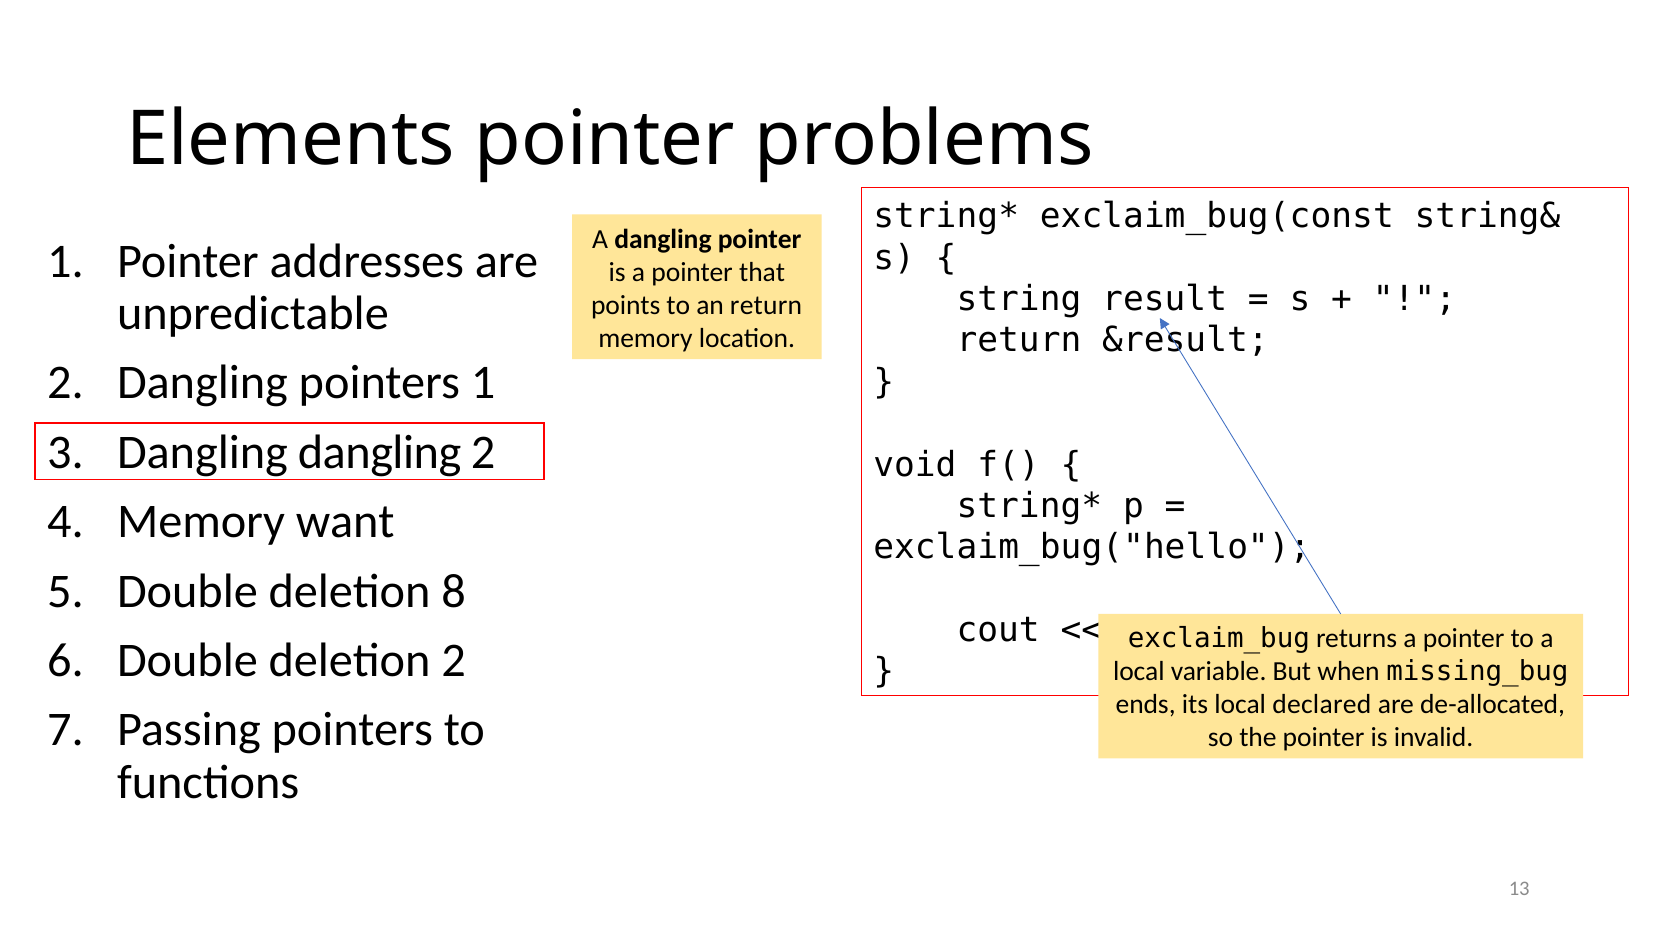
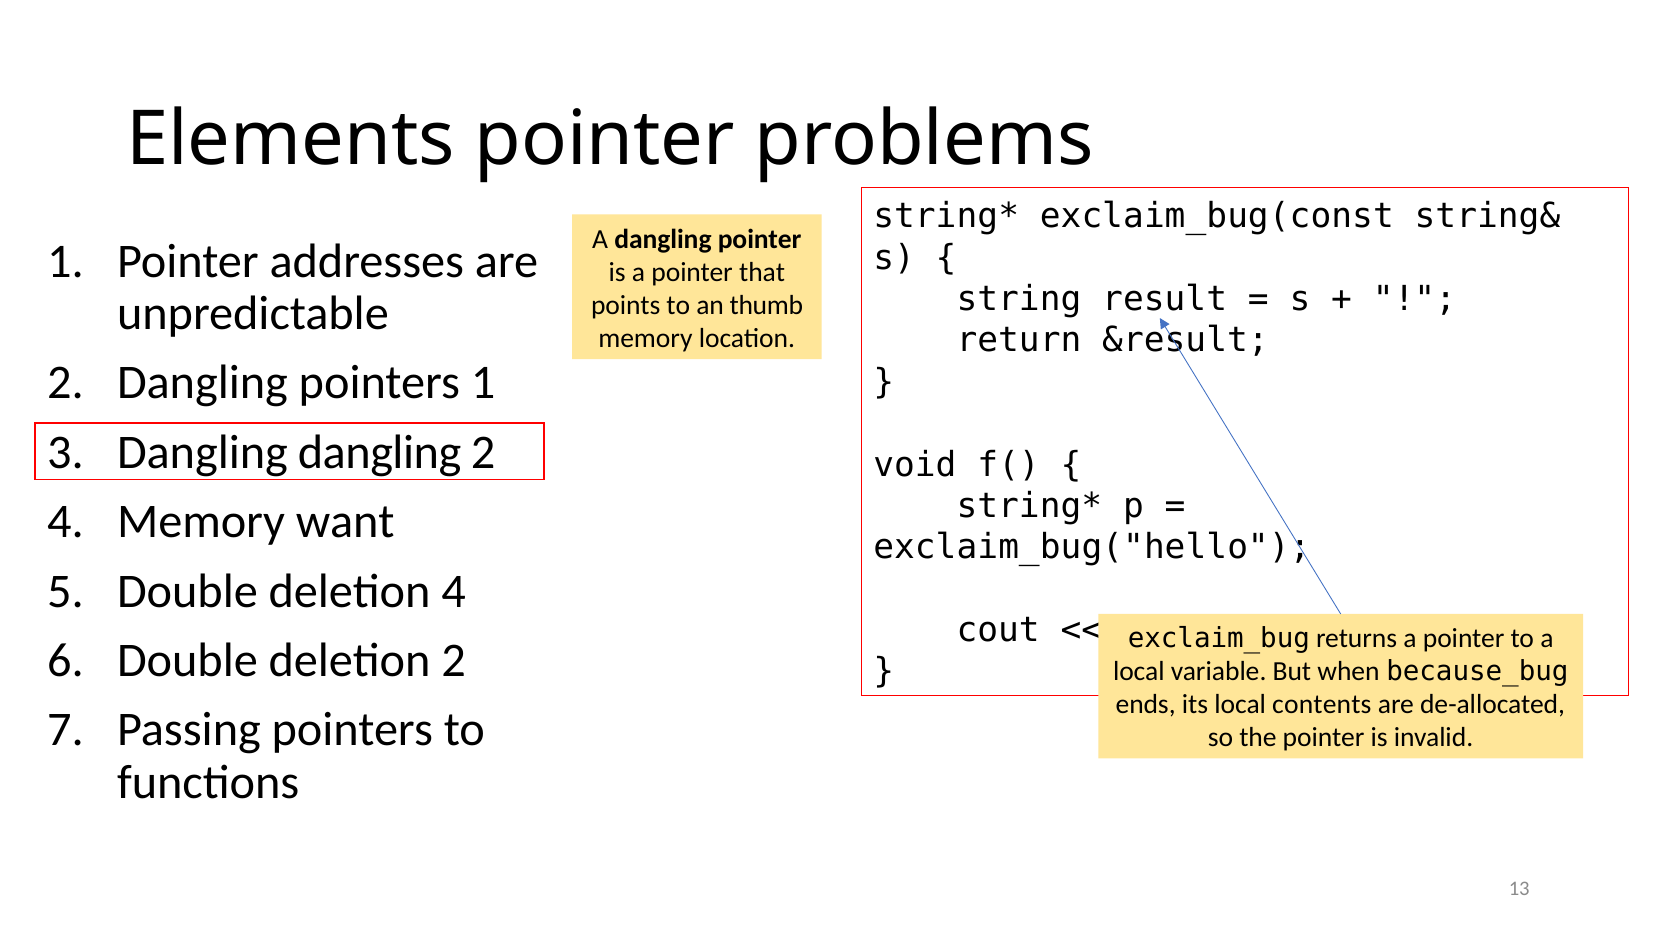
an return: return -> thumb
deletion 8: 8 -> 4
missing_bug: missing_bug -> because_bug
declared: declared -> contents
